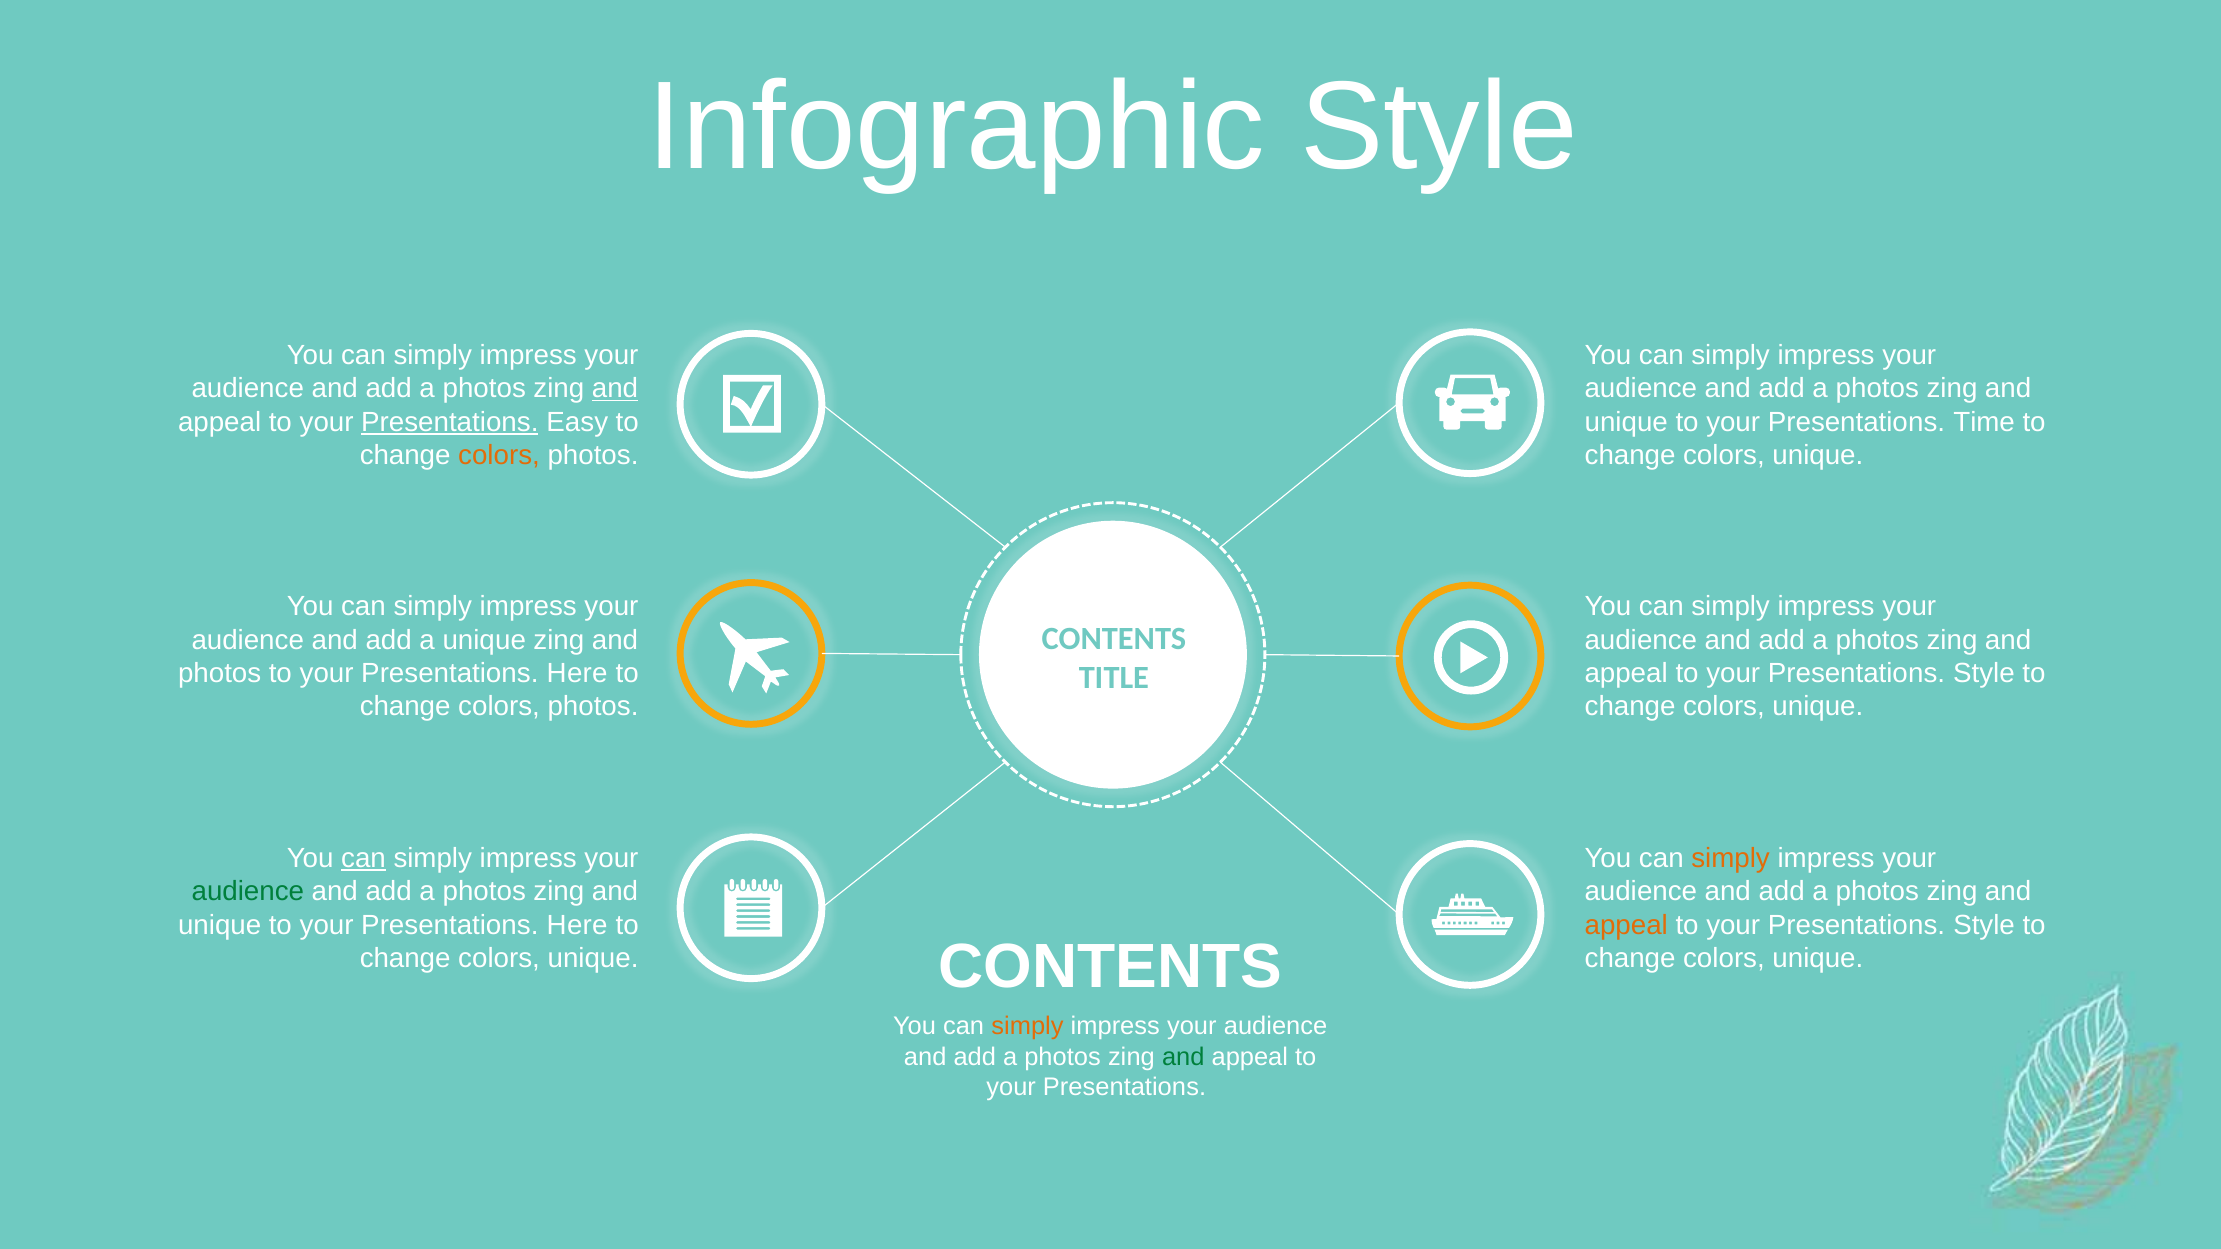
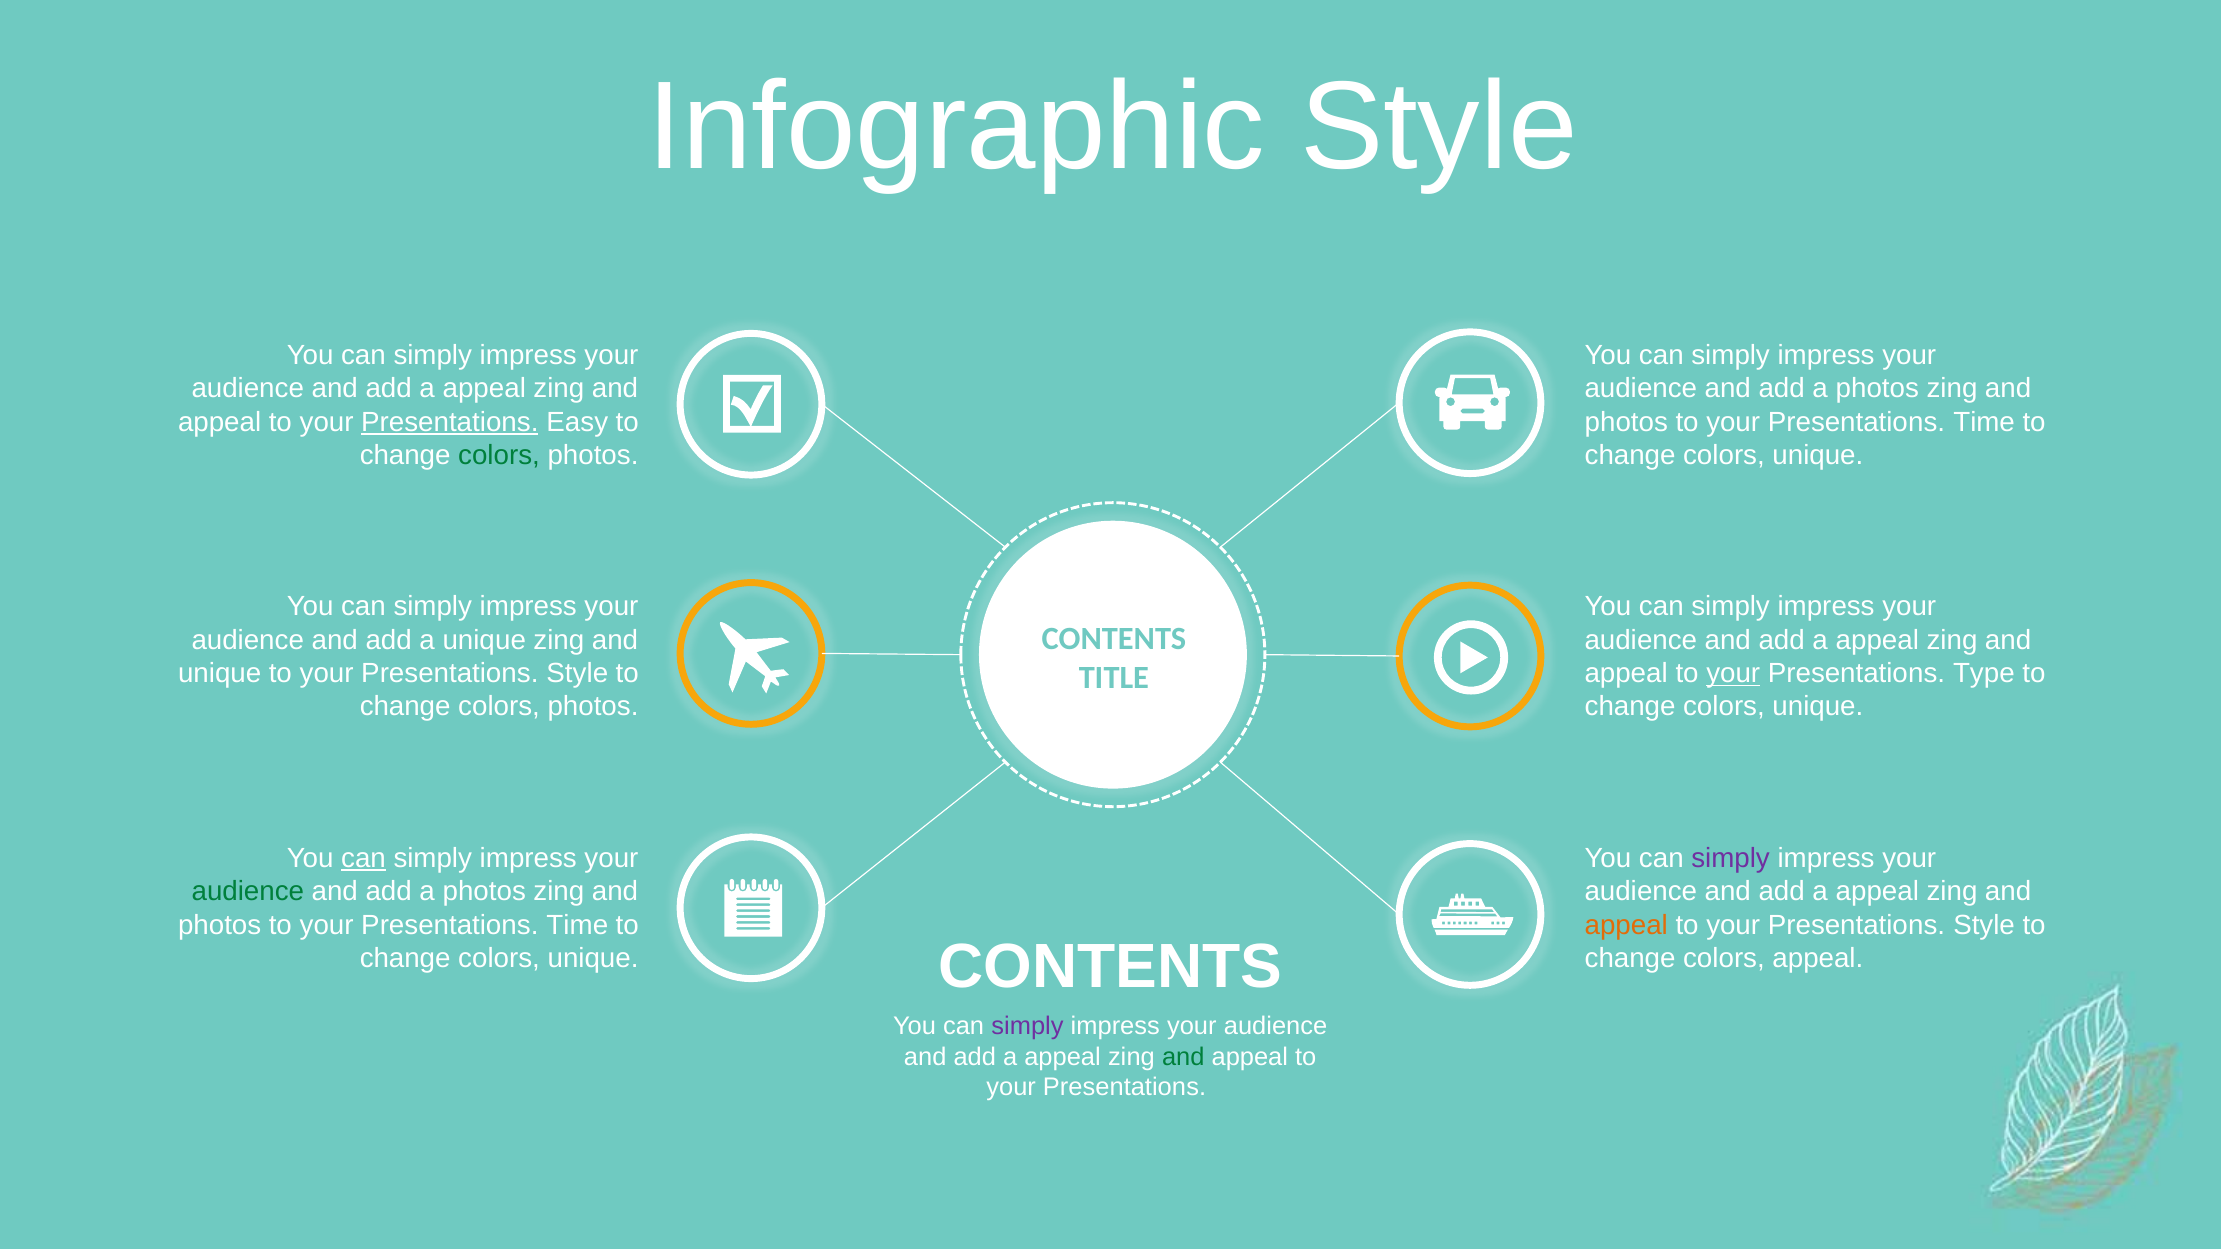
photos at (484, 389): photos -> appeal
and at (615, 389) underline: present -> none
unique at (1626, 422): unique -> photos
colors at (499, 455) colour: orange -> green
photos at (1877, 640): photos -> appeal
photos at (220, 674): photos -> unique
Here at (577, 674): Here -> Style
your at (1733, 674) underline: none -> present
Style at (1984, 674): Style -> Type
simply at (1731, 859) colour: orange -> purple
photos at (1877, 892): photos -> appeal
unique at (220, 925): unique -> photos
Here at (577, 925): Here -> Time
unique at (1818, 958): unique -> appeal
simply at (1027, 1027) colour: orange -> purple
photos at (1063, 1057): photos -> appeal
